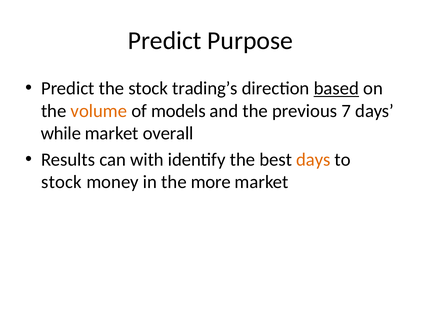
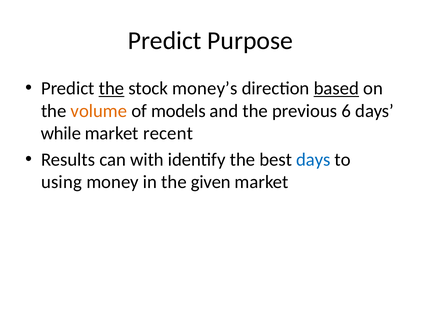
the at (112, 88) underline: none -> present
trading’s: trading’s -> money’s
7: 7 -> 6
overall: overall -> recent
days at (313, 159) colour: orange -> blue
stock at (61, 182): stock -> using
more: more -> given
